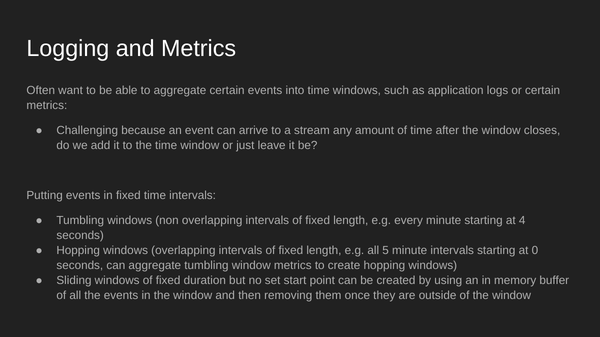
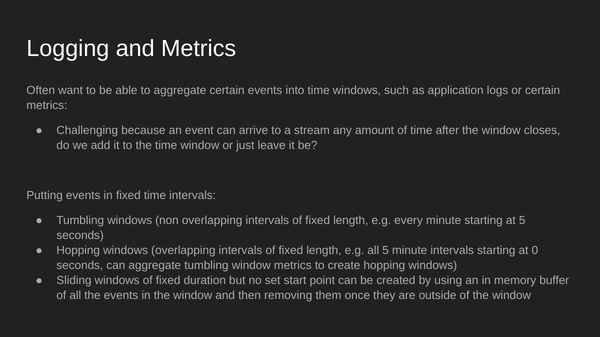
at 4: 4 -> 5
